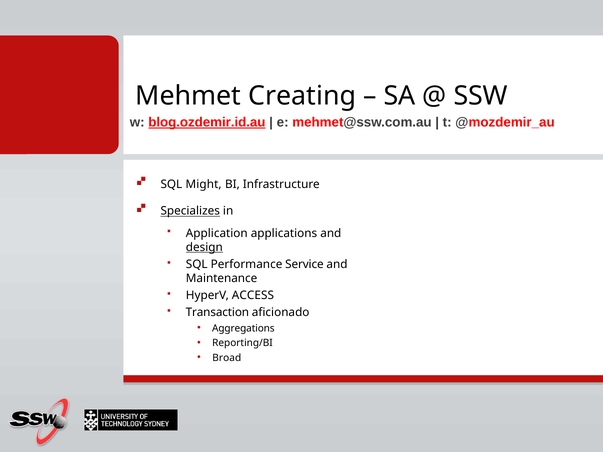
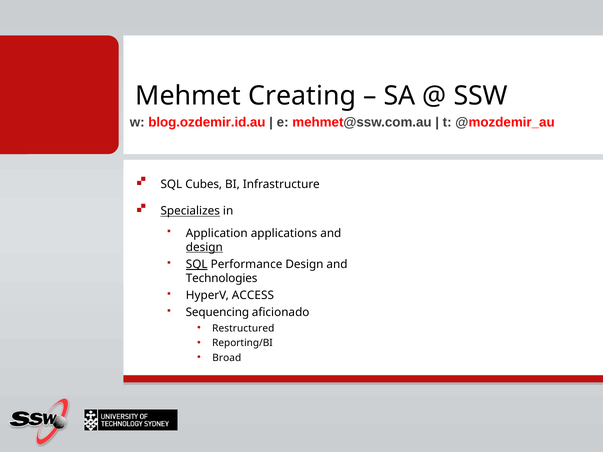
blog.ozdemir.id.au underline: present -> none
Might: Might -> Cubes
SQL at (197, 265) underline: none -> present
Performance Service: Service -> Design
Maintenance: Maintenance -> Technologies
Transaction: Transaction -> Sequencing
Aggregations: Aggregations -> Restructured
